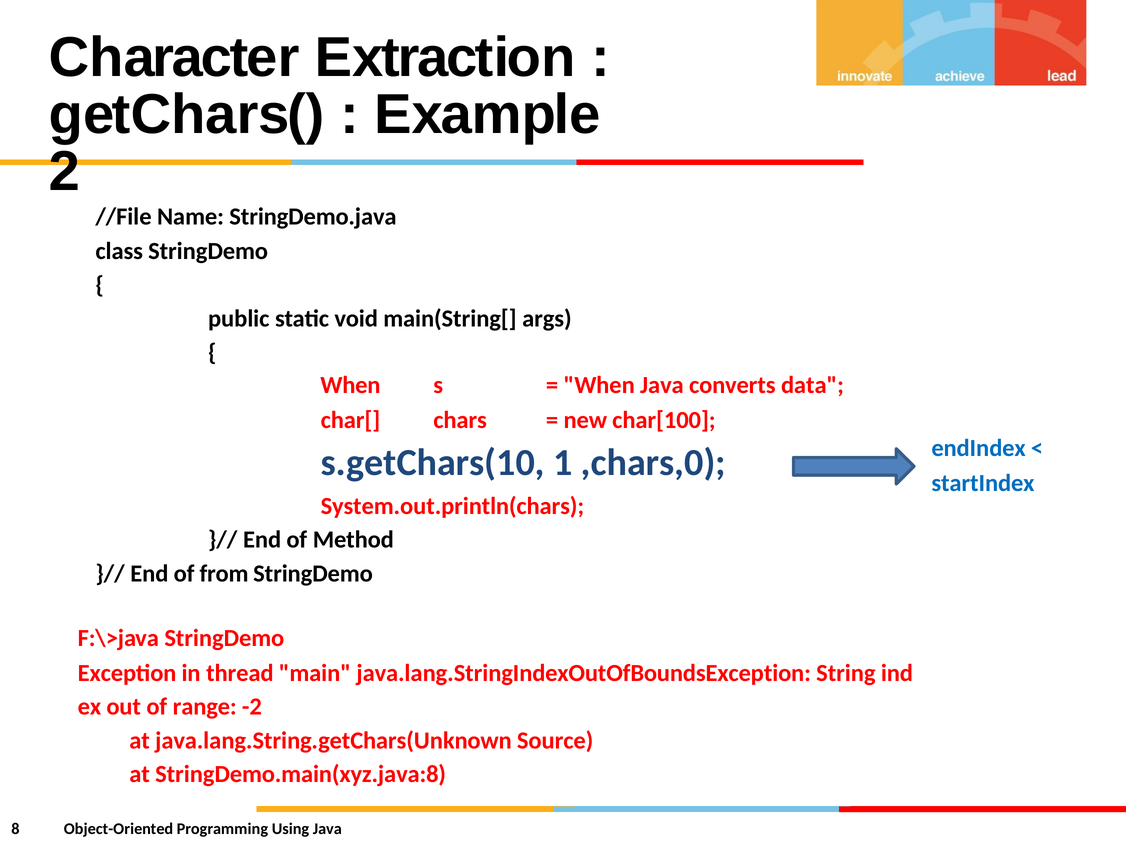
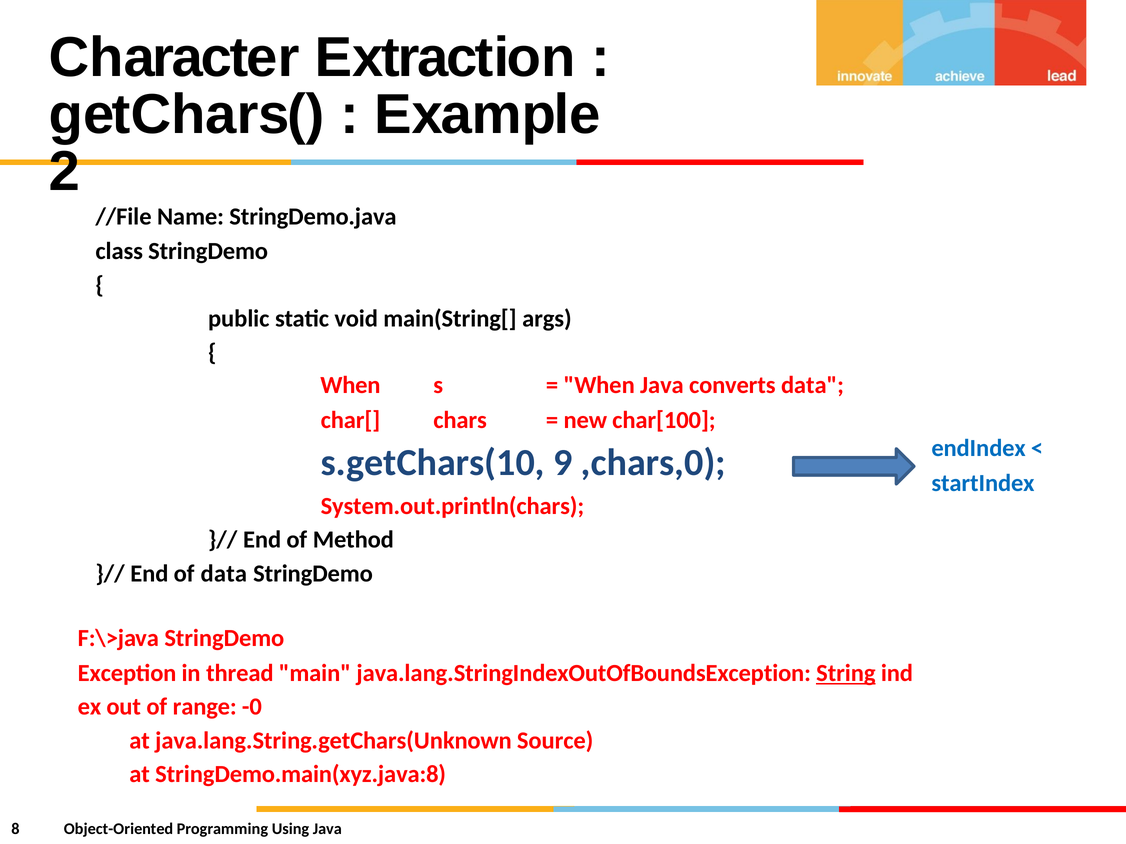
1: 1 -> 9
of from: from -> data
String underline: none -> present
-2: -2 -> -0
